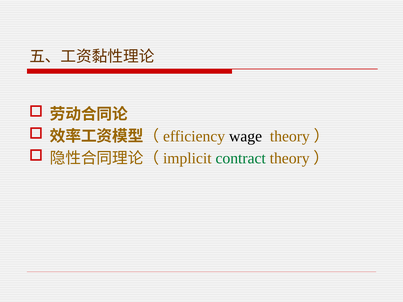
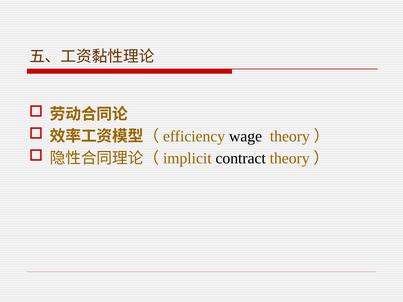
contract colour: green -> black
